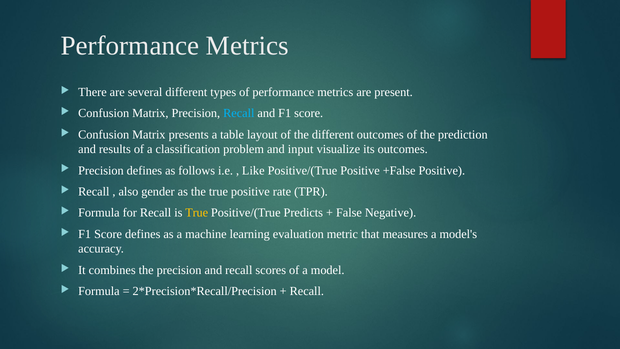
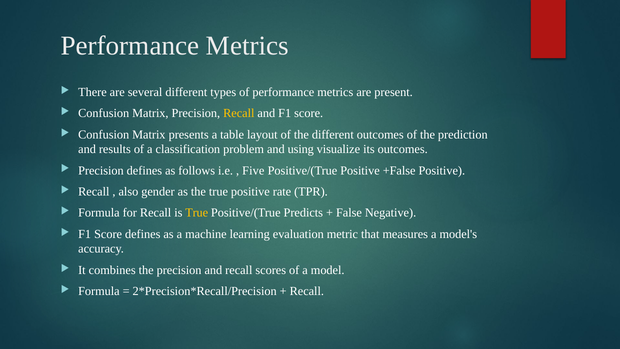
Recall at (239, 113) colour: light blue -> yellow
input: input -> using
Like: Like -> Five
